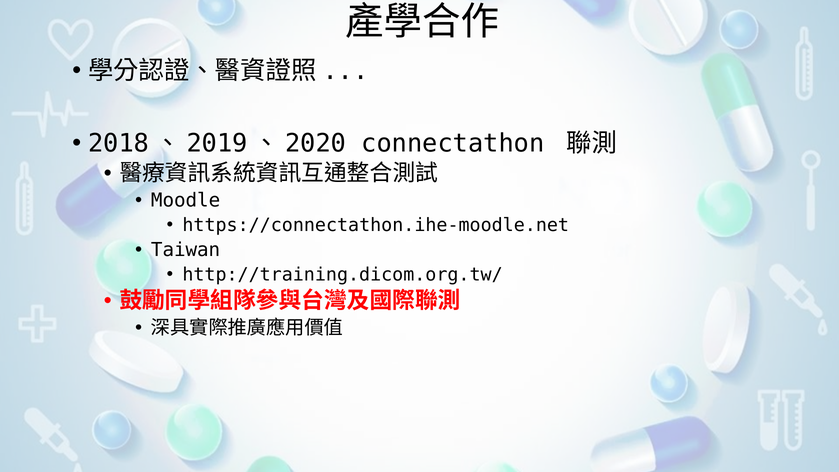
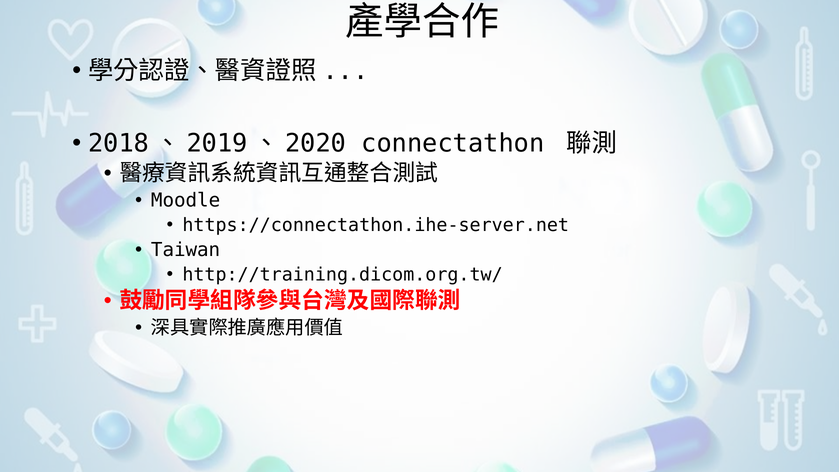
https://connectathon.ihe-moodle.net: https://connectathon.ihe-moodle.net -> https://connectathon.ihe-server.net
